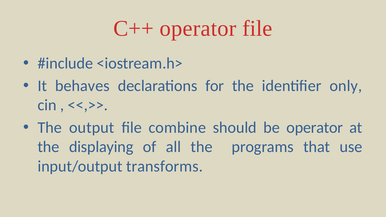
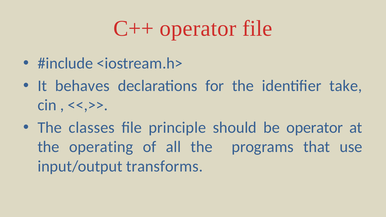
only: only -> take
output: output -> classes
combine: combine -> principle
displaying: displaying -> operating
